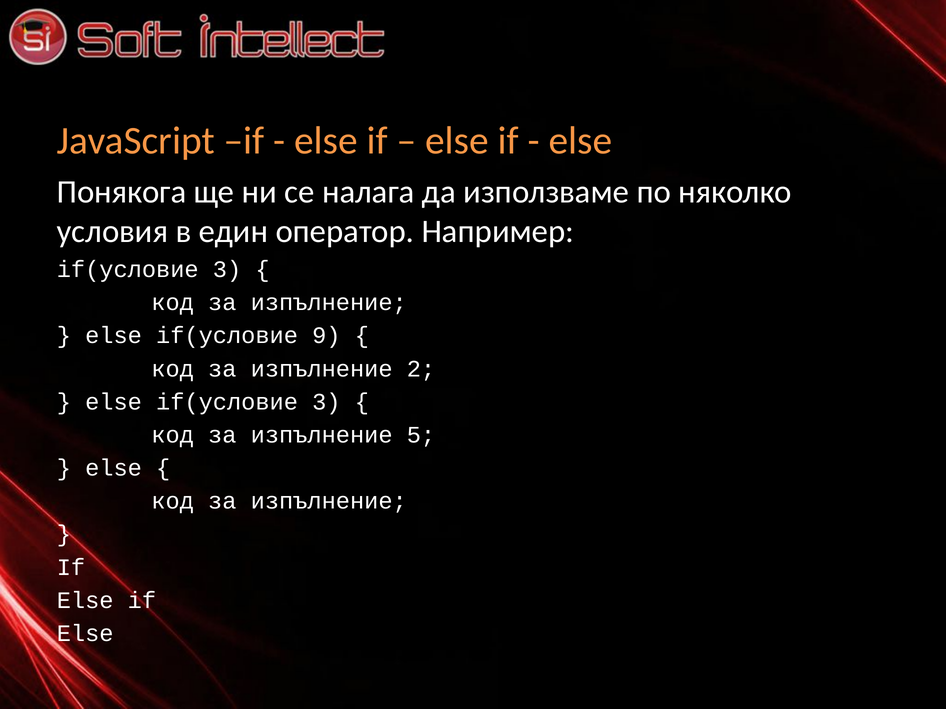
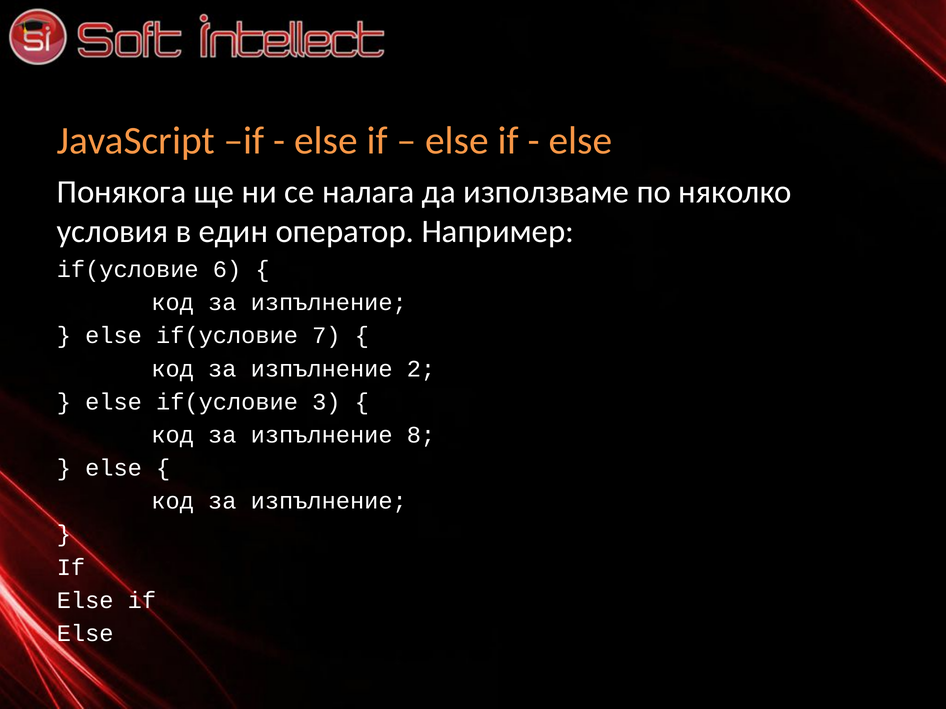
3 at (227, 270): 3 -> 6
9: 9 -> 7
5: 5 -> 8
